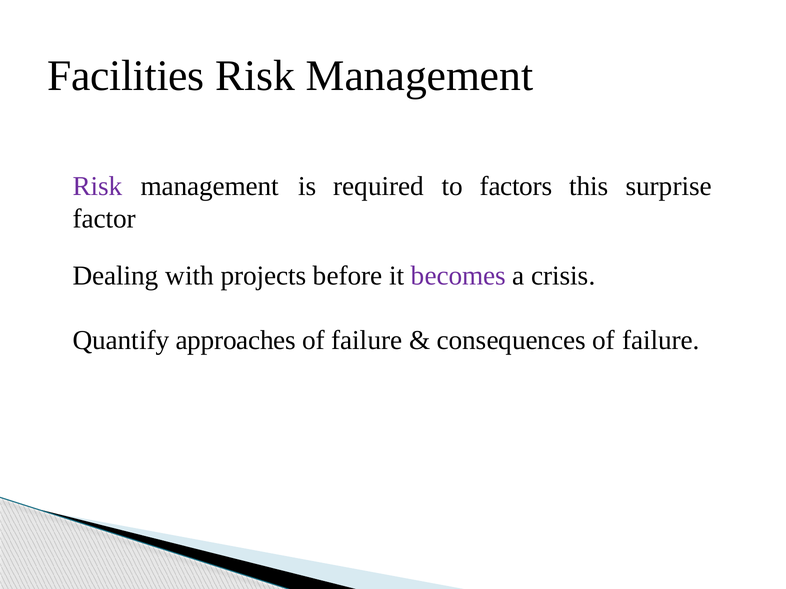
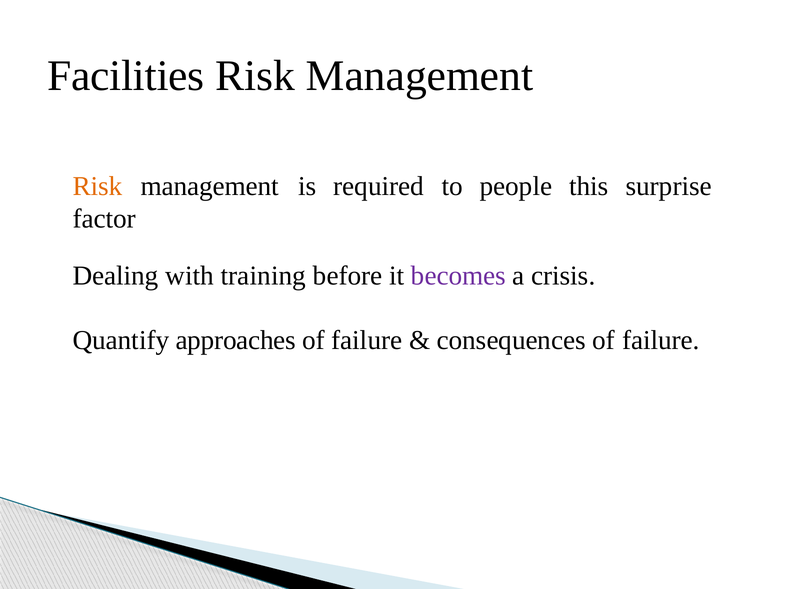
Risk at (98, 186) colour: purple -> orange
factors: factors -> people
projects: projects -> training
